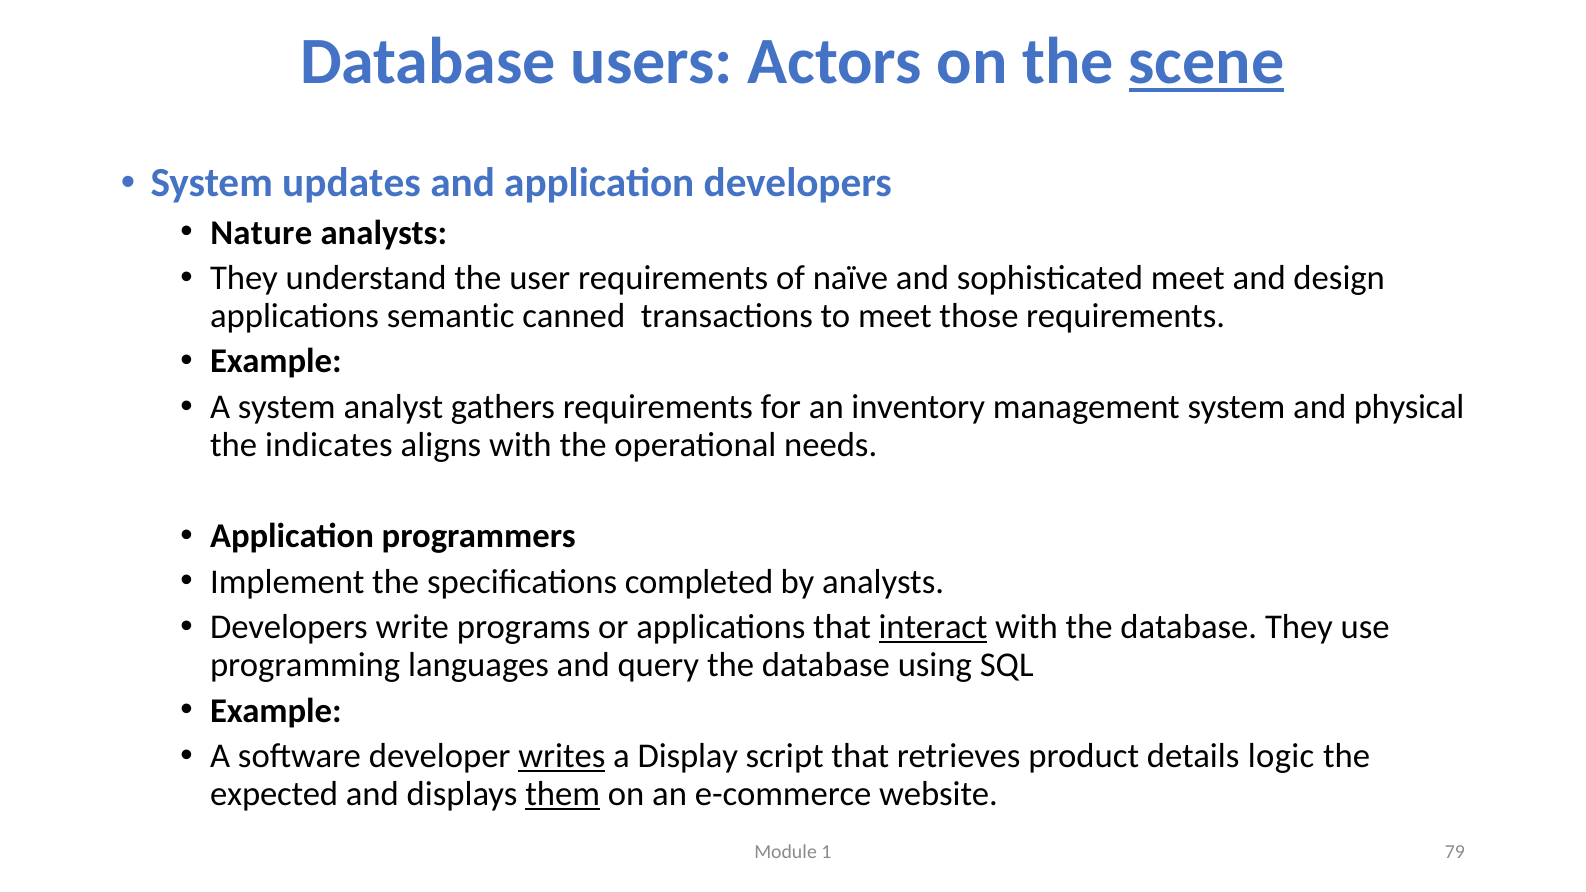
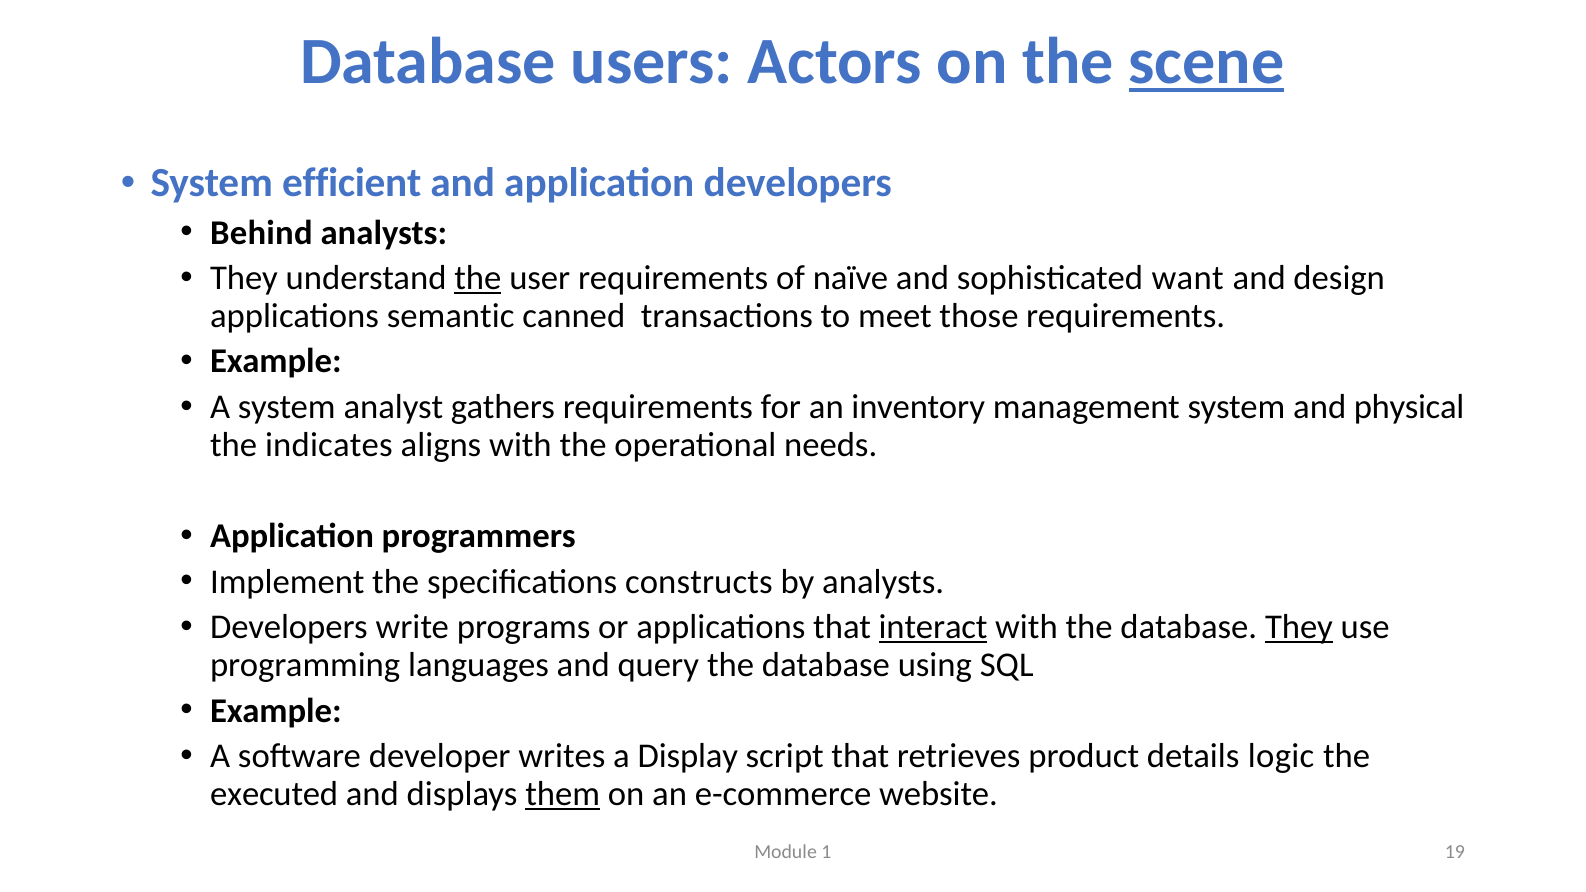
updates: updates -> efficient
Nature: Nature -> Behind
the at (478, 278) underline: none -> present
sophisticated meet: meet -> want
completed: completed -> constructs
They at (1299, 628) underline: none -> present
writes underline: present -> none
expected: expected -> executed
79: 79 -> 19
